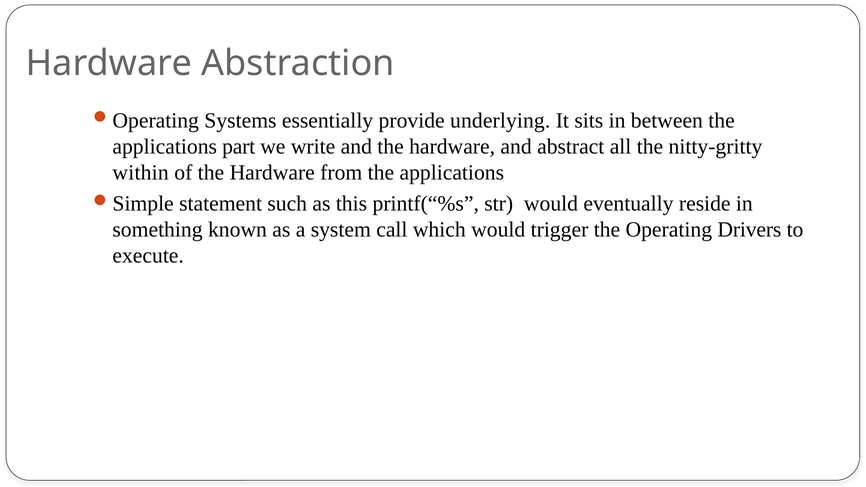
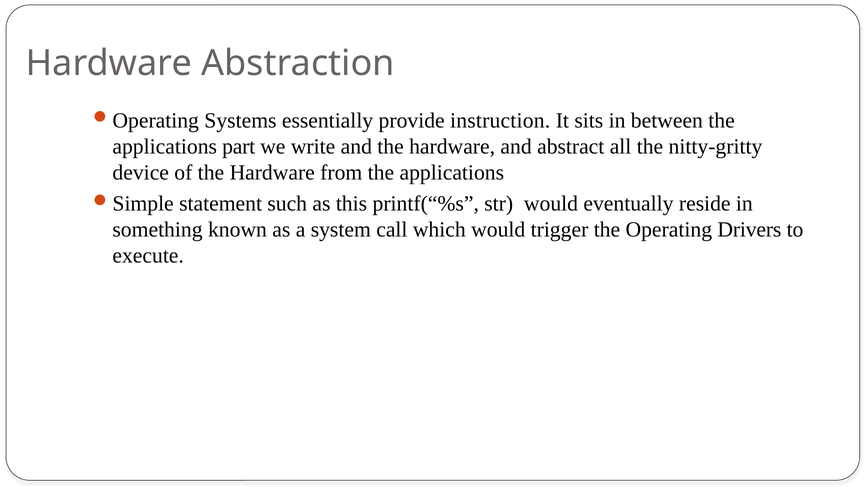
underlying: underlying -> instruction
within: within -> device
